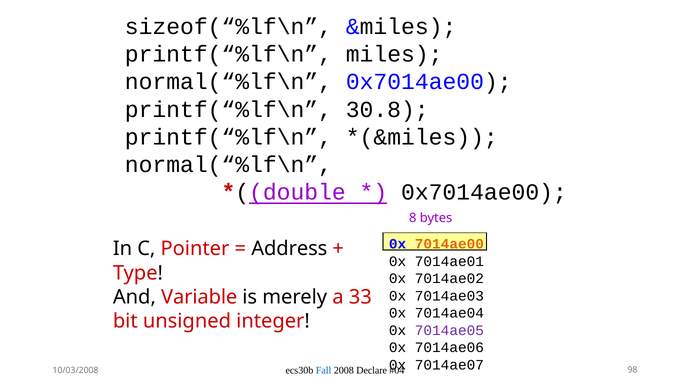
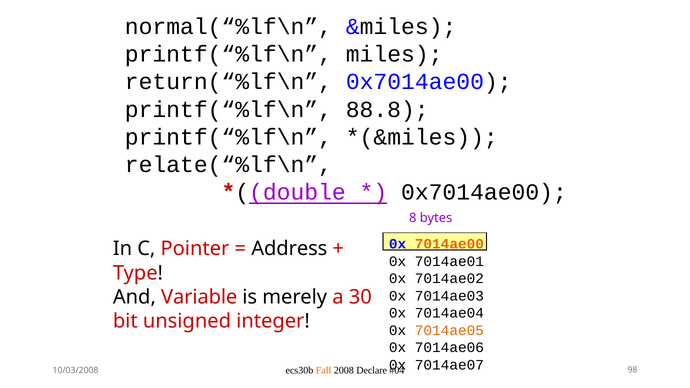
sizeof(“%lf\n: sizeof(“%lf\n -> normal(“%lf\n
normal(“%lf\n at (228, 82): normal(“%lf\n -> return(“%lf\n
30.8: 30.8 -> 88.8
normal(“%lf\n at (228, 165): normal(“%lf\n -> relate(“%lf\n
33: 33 -> 30
7014ae05 colour: purple -> orange
Fall colour: blue -> orange
